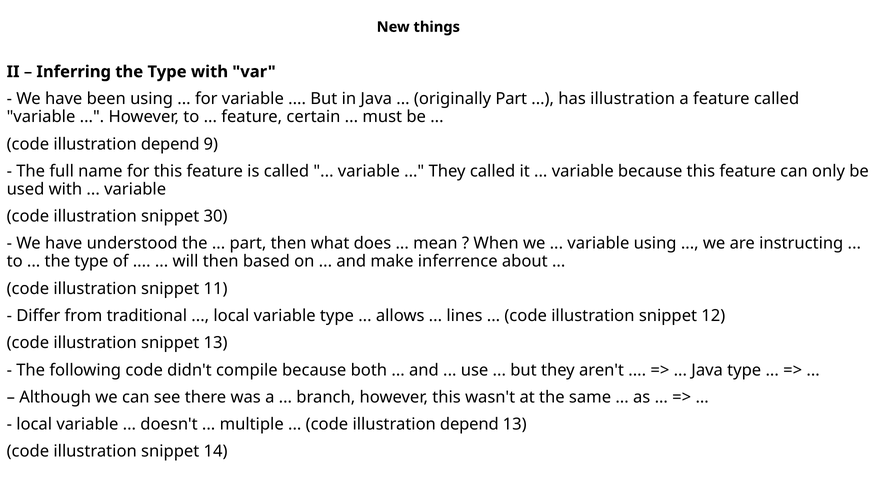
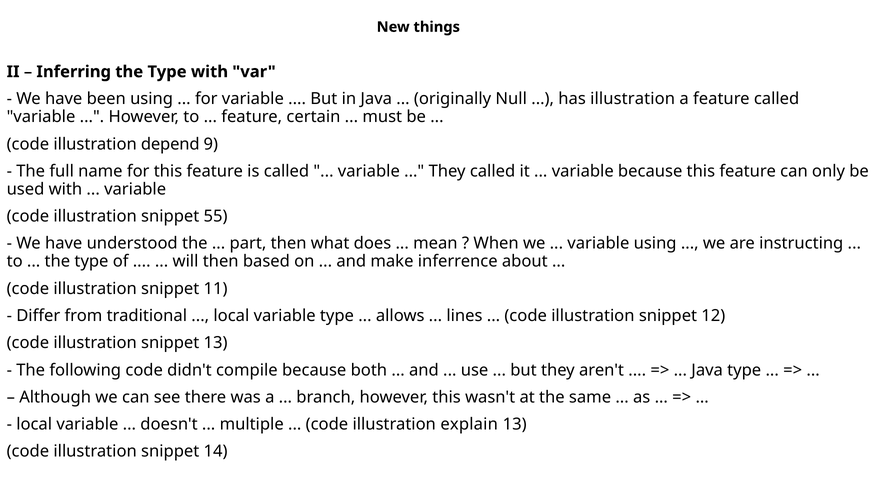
originally Part: Part -> Null
30: 30 -> 55
depend at (469, 424): depend -> explain
